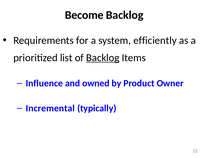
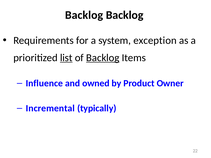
Become at (84, 15): Become -> Backlog
efficiently: efficiently -> exception
list underline: none -> present
